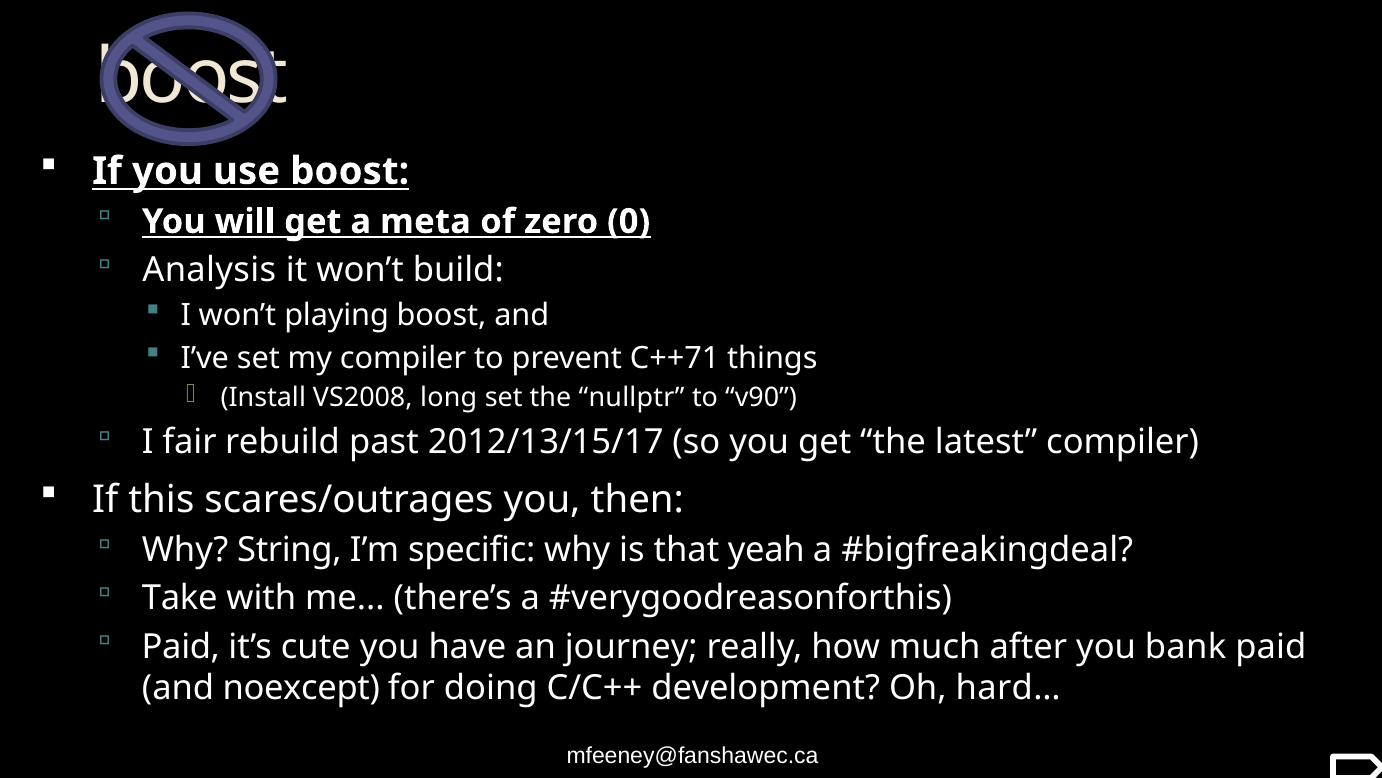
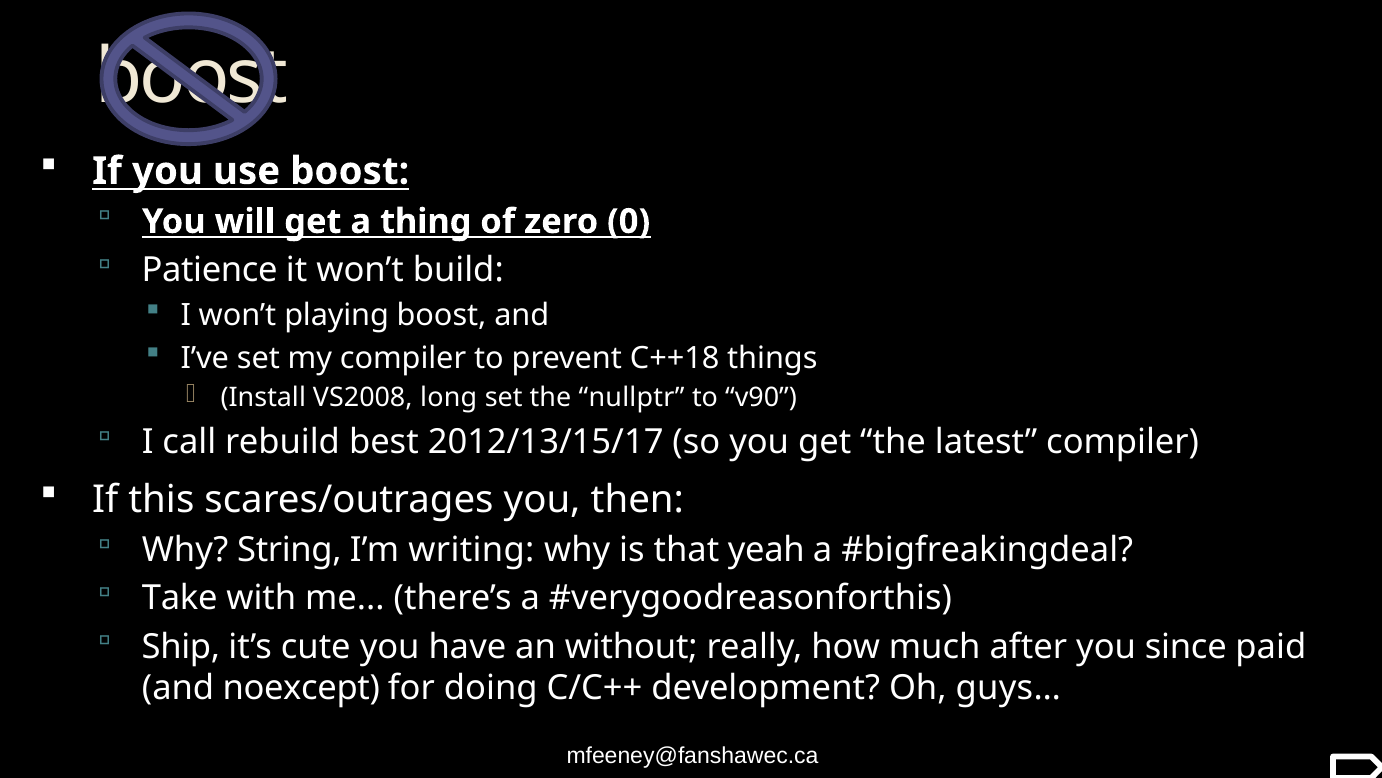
meta: meta -> thing
Analysis: Analysis -> Patience
C++71: C++71 -> C++18
fair: fair -> call
past: past -> best
specific: specific -> writing
Paid at (181, 646): Paid -> Ship
journey: journey -> without
bank: bank -> since
hard…: hard… -> guys…
